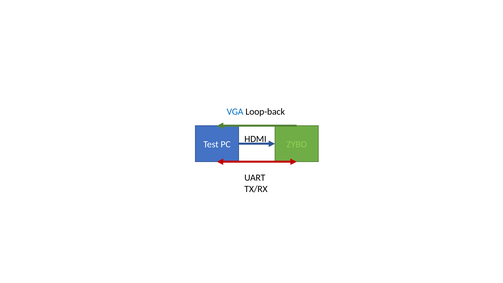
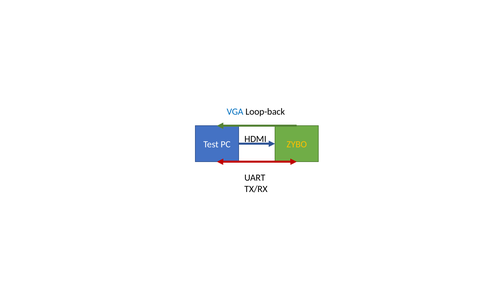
ZYBO colour: light green -> yellow
